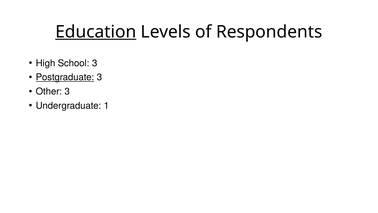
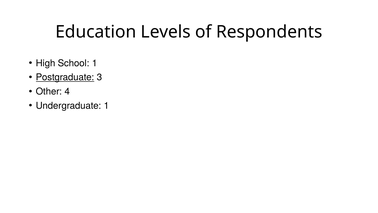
Education underline: present -> none
School 3: 3 -> 1
Other 3: 3 -> 4
